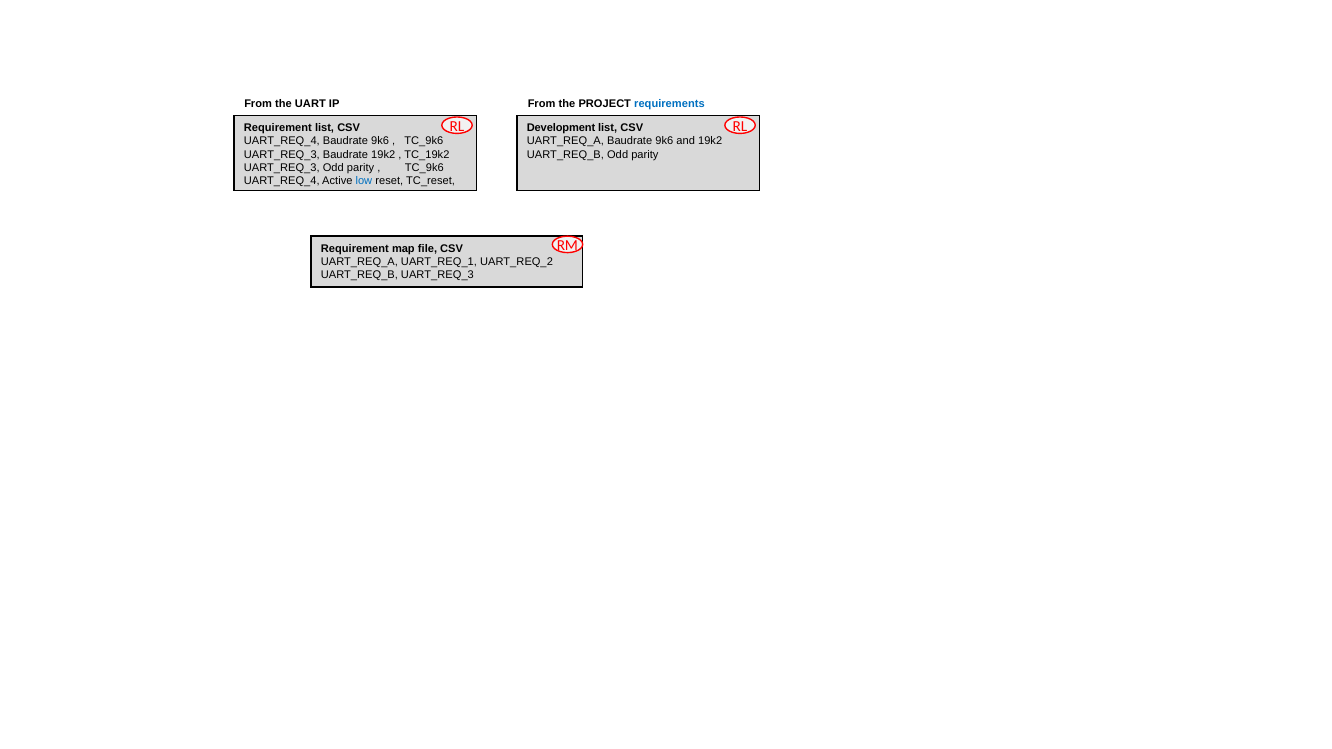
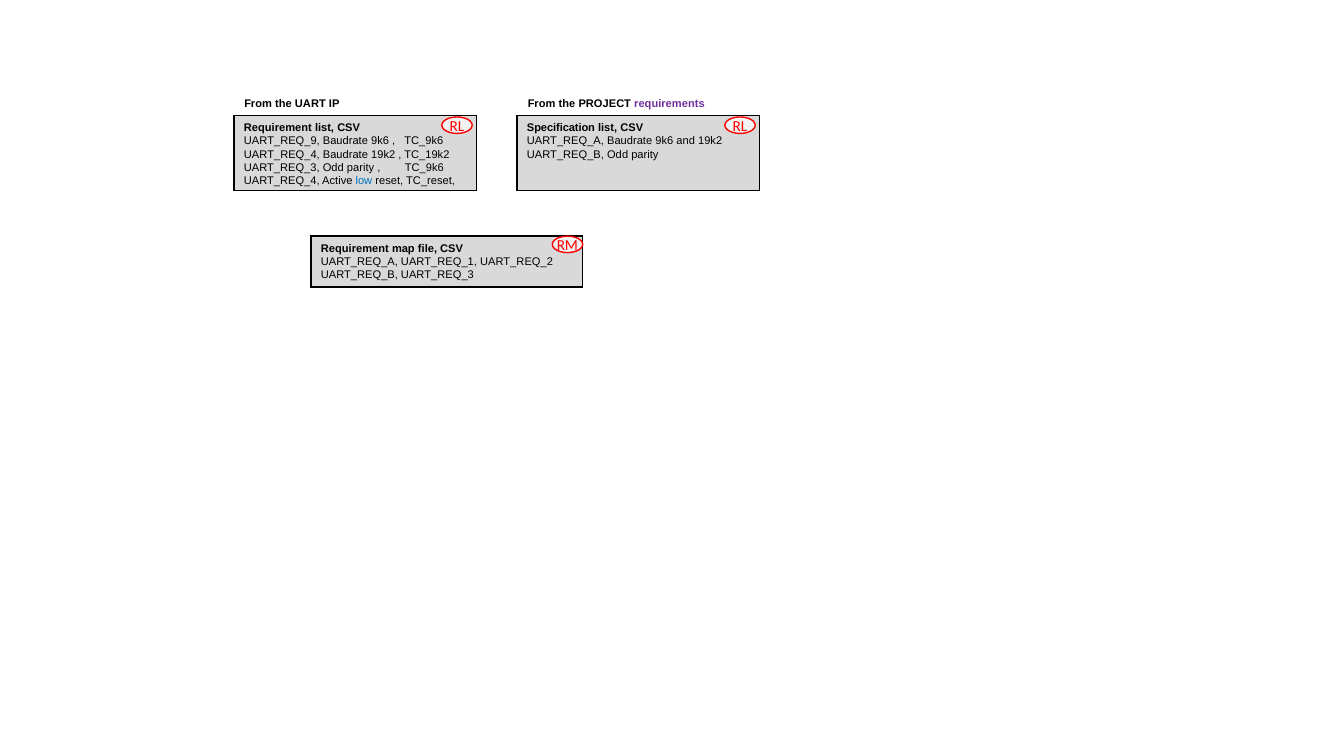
requirements colour: blue -> purple
Development: Development -> Specification
UART_REQ_4 at (282, 141): UART_REQ_4 -> UART_REQ_9
UART_REQ_3 at (282, 154): UART_REQ_3 -> UART_REQ_4
